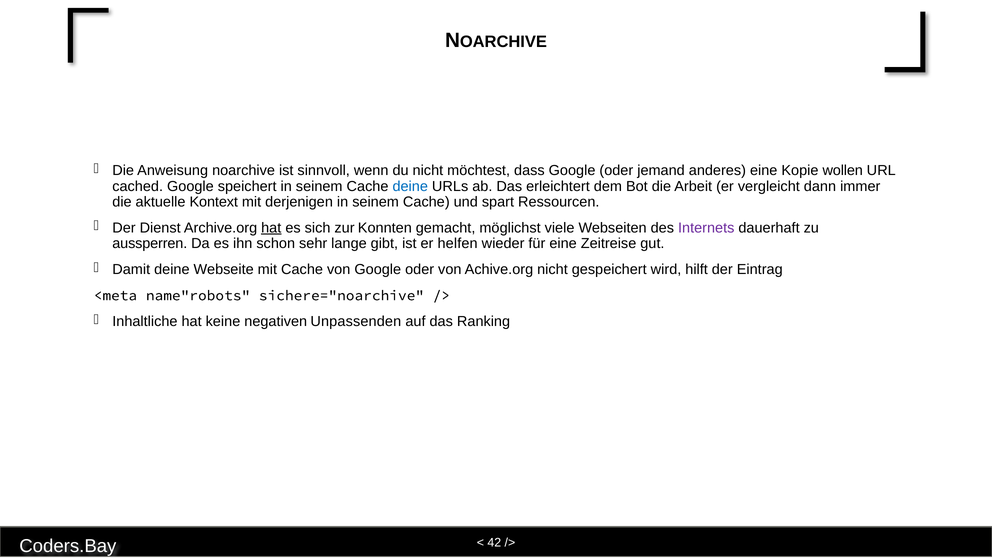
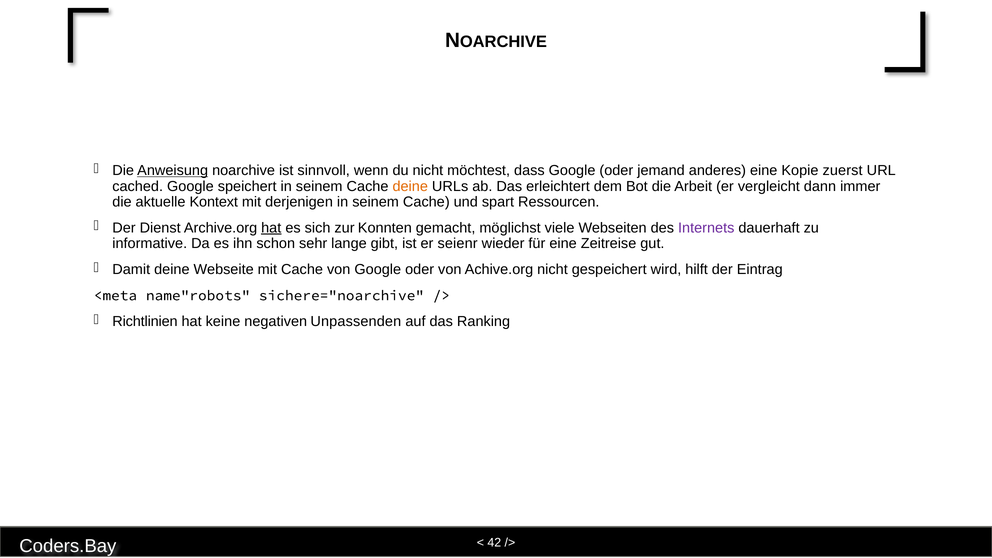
Anweisung underline: none -> present
wollen: wollen -> zuerst
deine at (410, 186) colour: blue -> orange
aussperren: aussperren -> informative
helfen: helfen -> seienr
Inhaltliche: Inhaltliche -> Richtlinien
